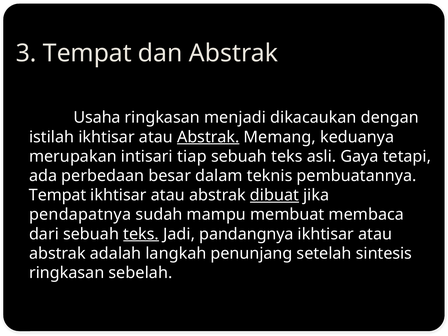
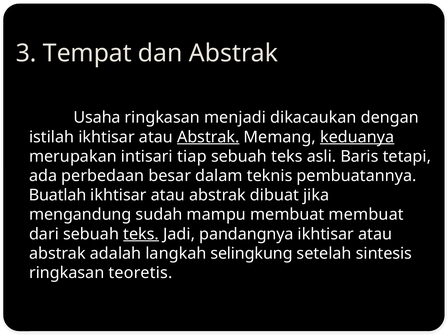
keduanya underline: none -> present
Gaya: Gaya -> Baris
Tempat at (58, 195): Tempat -> Buatlah
dibuat underline: present -> none
pendapatnya: pendapatnya -> mengandung
membuat membaca: membaca -> membuat
penunjang: penunjang -> selingkung
sebelah: sebelah -> teoretis
